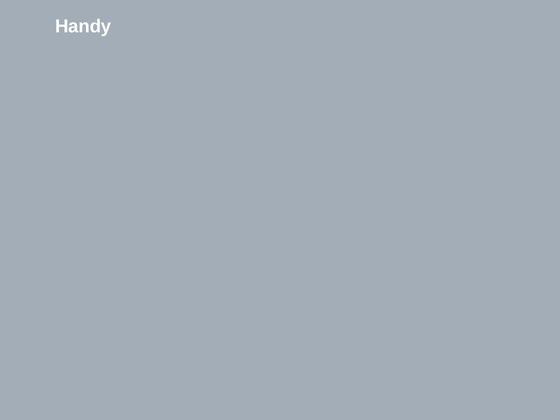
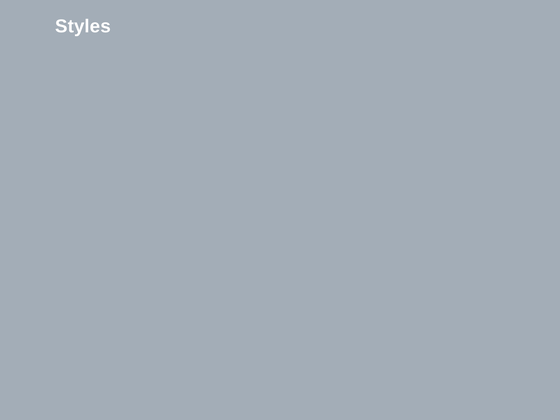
Handy: Handy -> Styles
